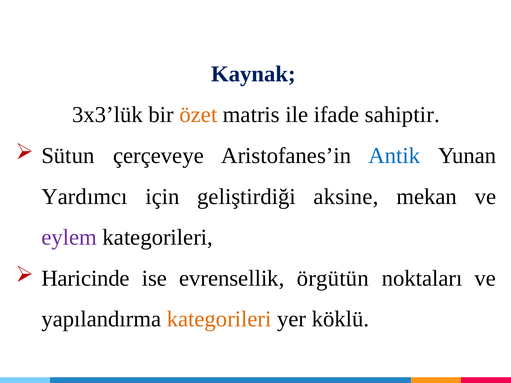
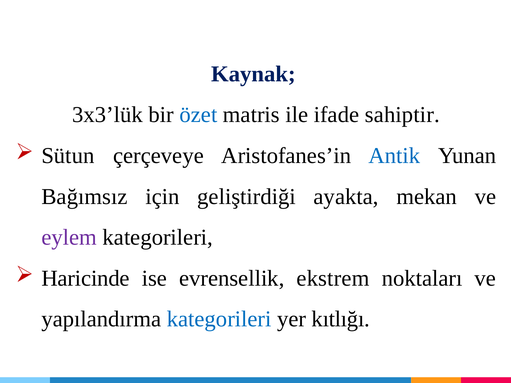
özet colour: orange -> blue
Yardımcı: Yardımcı -> Bağımsız
aksine: aksine -> ayakta
örgütün: örgütün -> ekstrem
kategorileri at (219, 319) colour: orange -> blue
köklü: köklü -> kıtlığı
